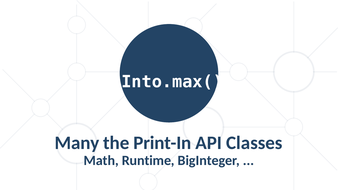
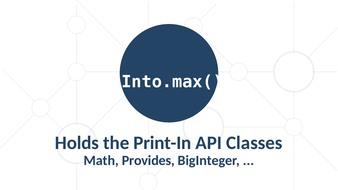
Many: Many -> Holds
Runtime: Runtime -> Provides
